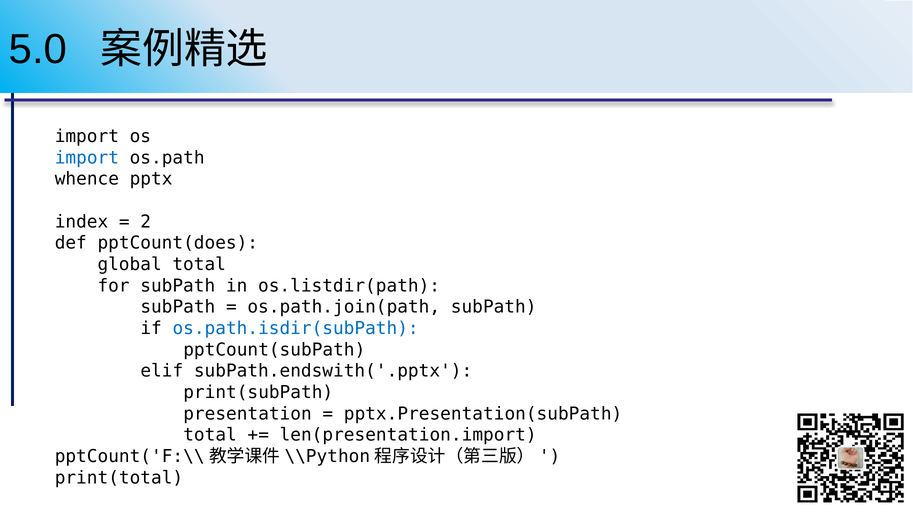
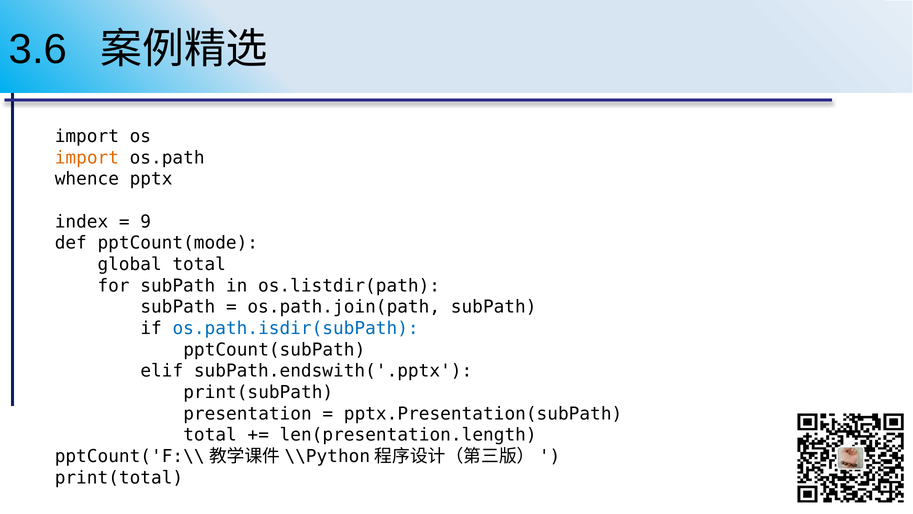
5.0: 5.0 -> 3.6
import at (87, 158) colour: blue -> orange
2: 2 -> 9
pptCount(does: pptCount(does -> pptCount(mode
len(presentation.import: len(presentation.import -> len(presentation.length
